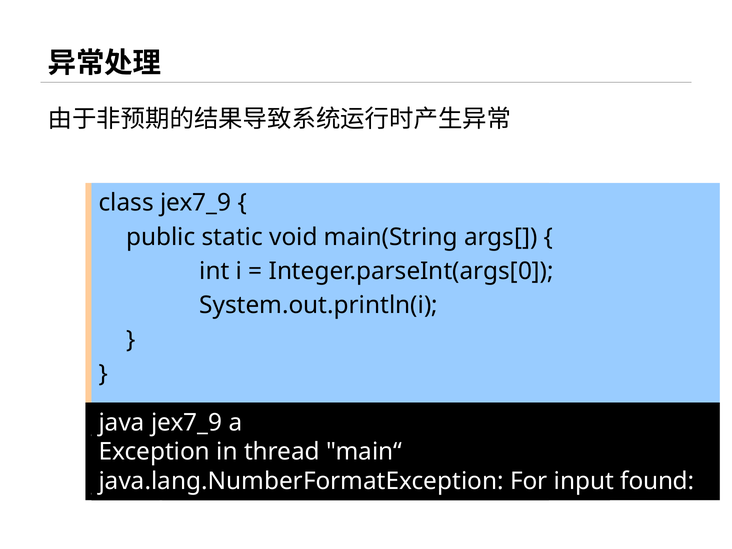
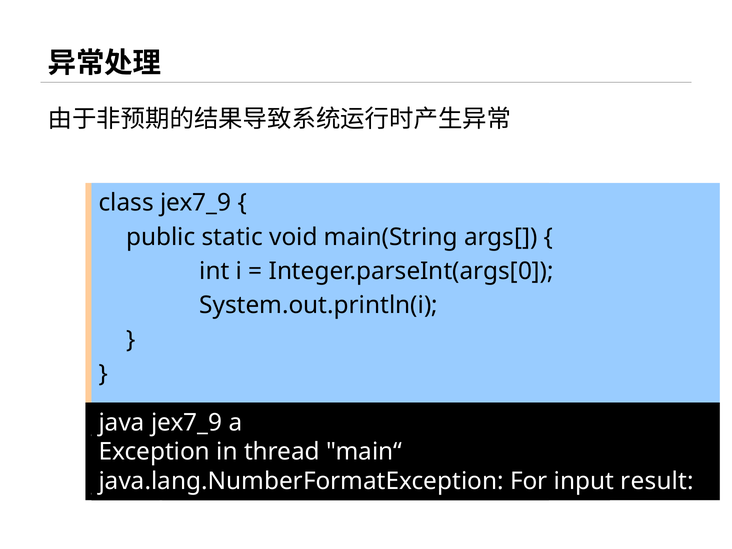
found: found -> result
